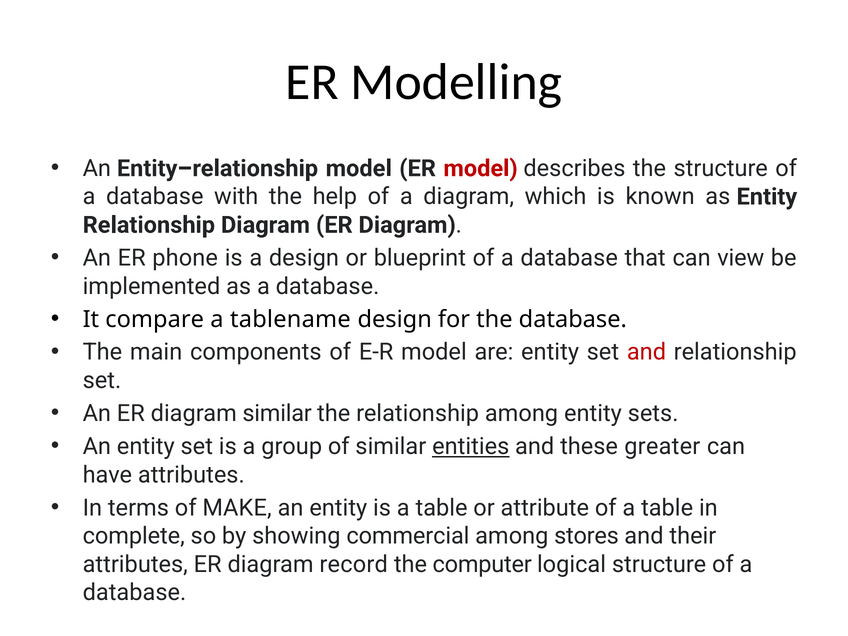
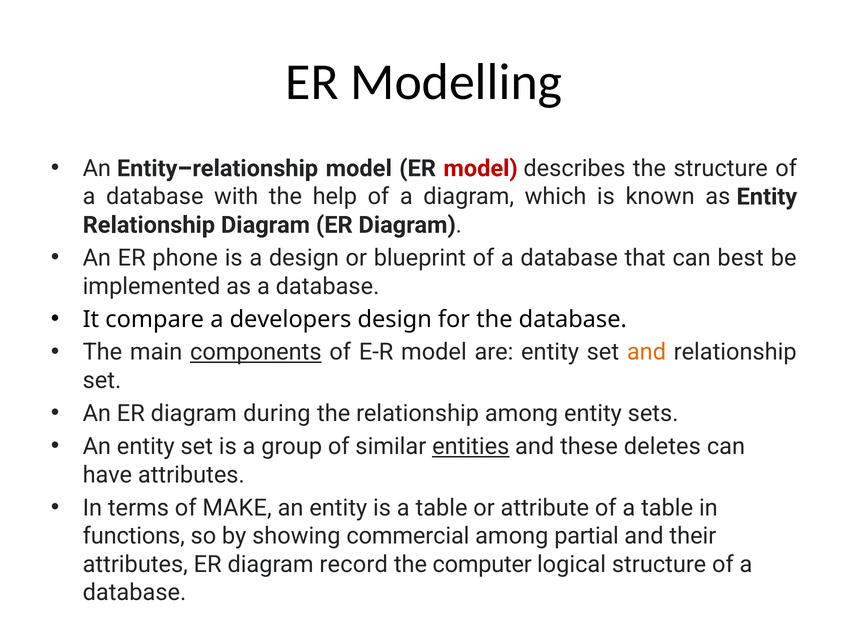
view: view -> best
tablename: tablename -> developers
components underline: none -> present
and at (646, 352) colour: red -> orange
diagram similar: similar -> during
greater: greater -> deletes
complete: complete -> functions
stores: stores -> partial
